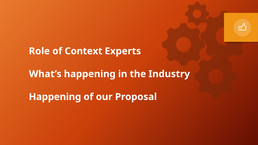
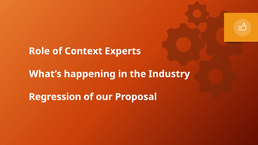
Happening at (55, 97): Happening -> Regression
